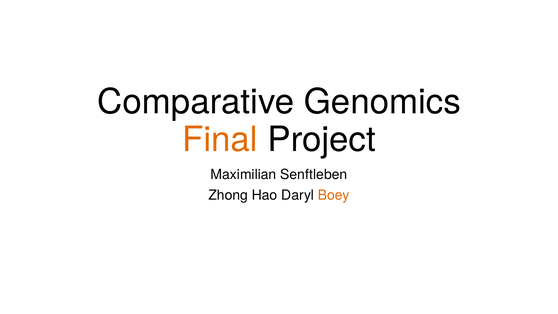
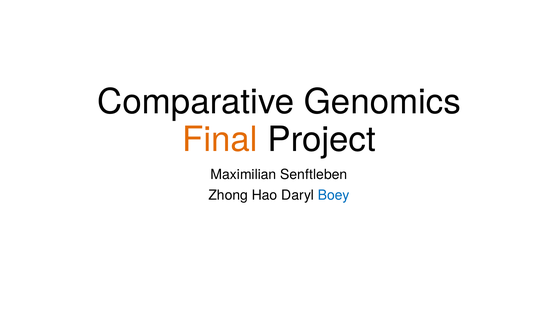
Boey colour: orange -> blue
